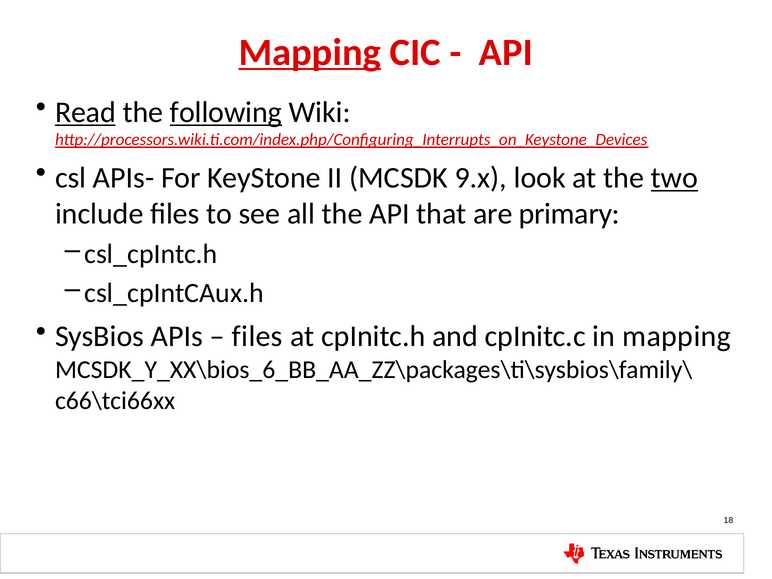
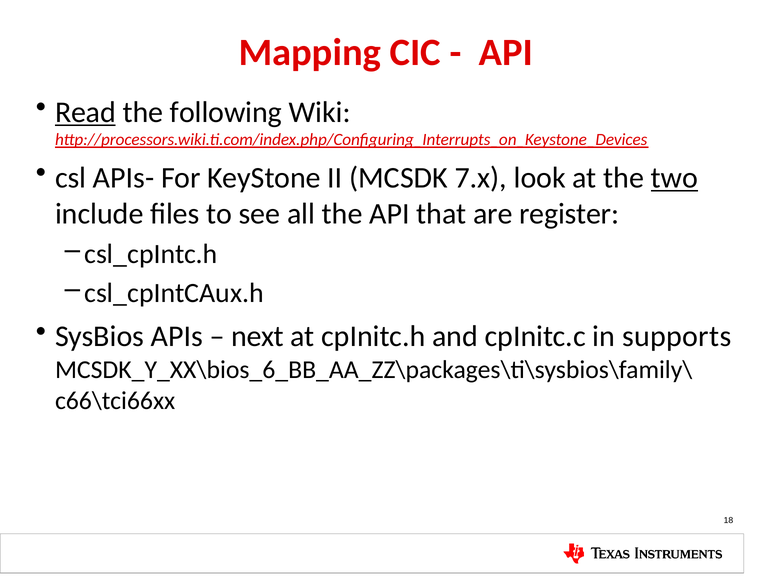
Mapping at (310, 52) underline: present -> none
following underline: present -> none
9.x: 9.x -> 7.x
primary: primary -> register
files at (257, 337): files -> next
in mapping: mapping -> supports
